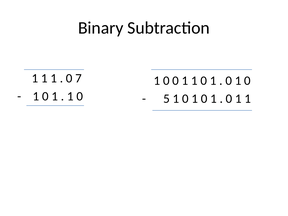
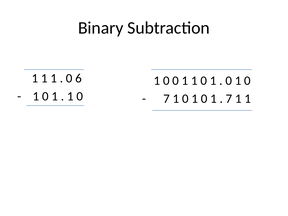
7: 7 -> 6
5 at (167, 99): 5 -> 7
0 at (229, 99): 0 -> 7
